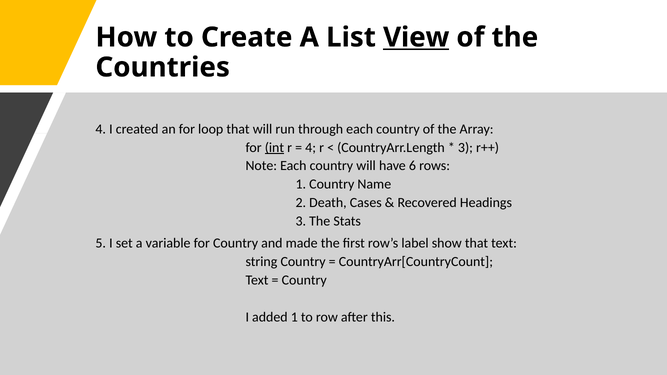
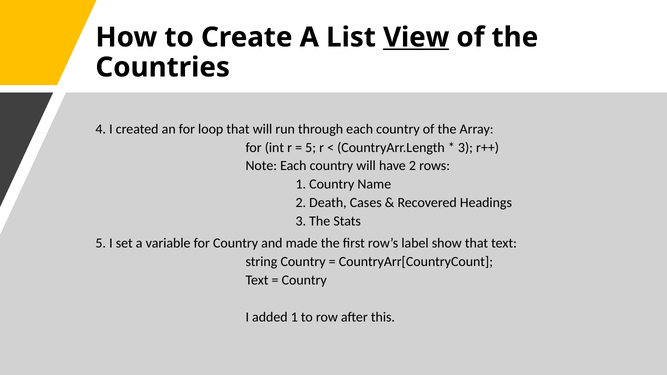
int underline: present -> none
4 at (311, 147): 4 -> 5
have 6: 6 -> 2
